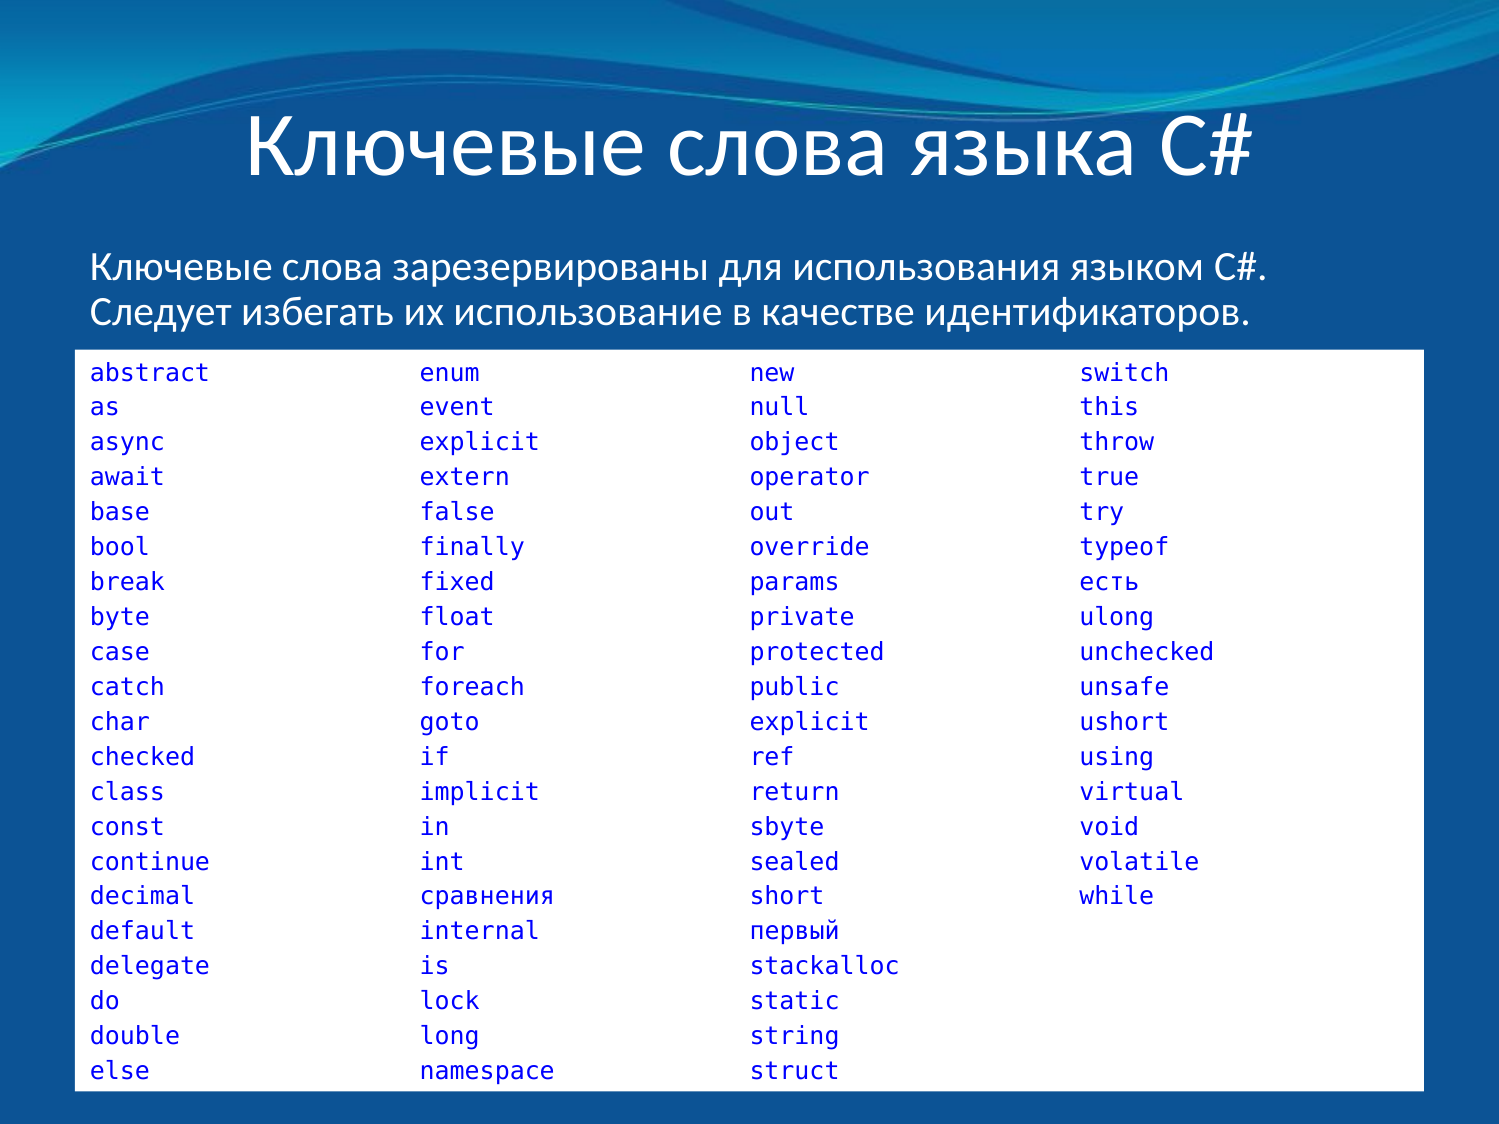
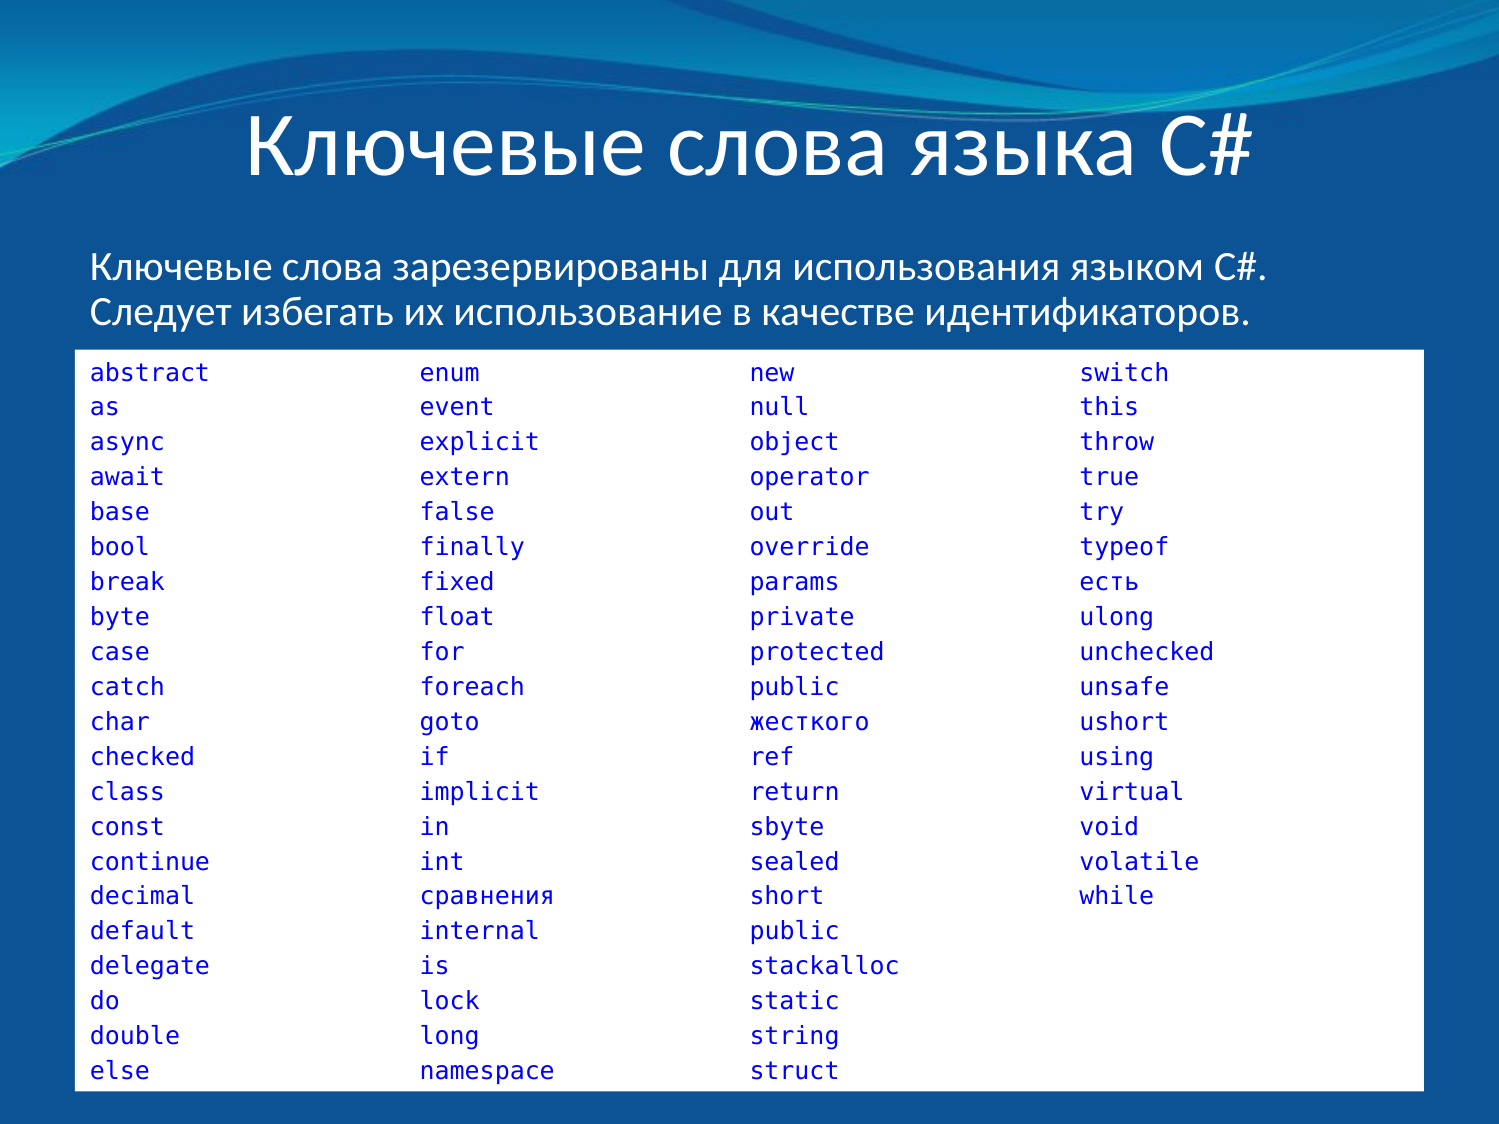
explicit at (810, 722): explicit -> жесткого
первый at (795, 932): первый -> public
